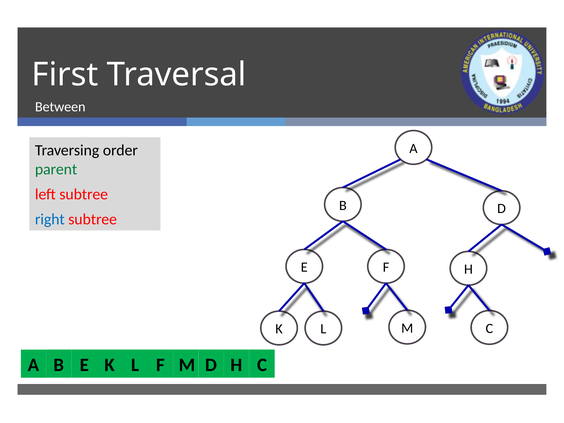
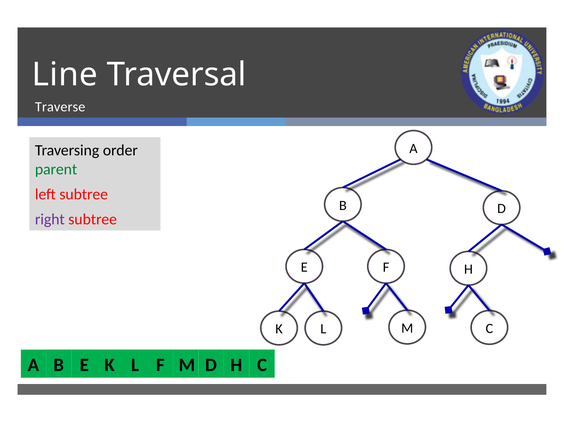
First: First -> Line
Between: Between -> Traverse
right colour: blue -> purple
